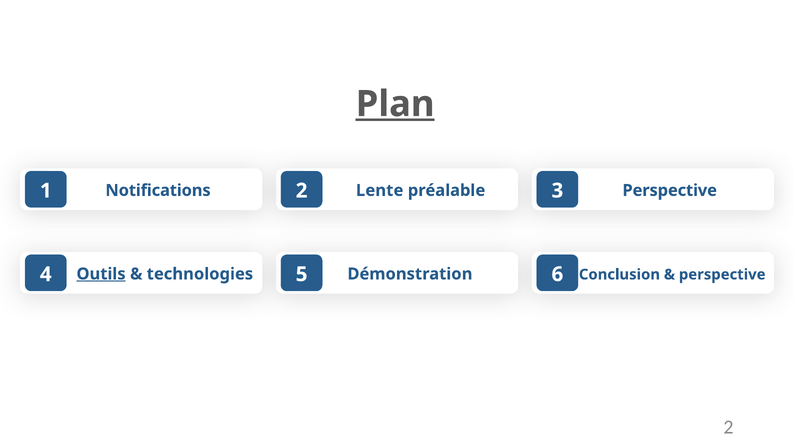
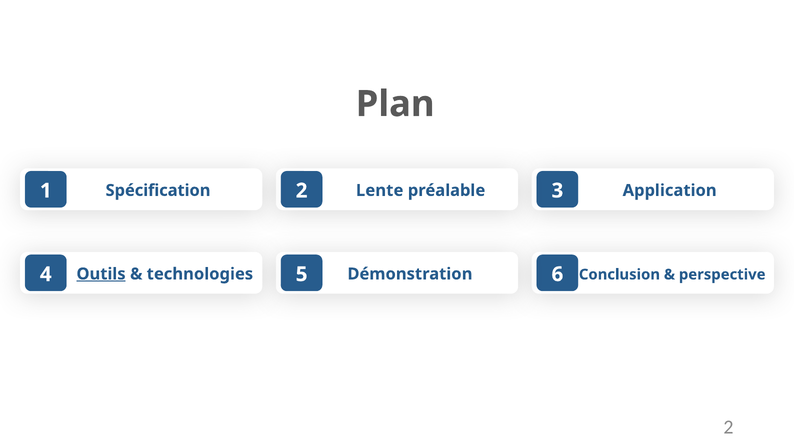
Plan underline: present -> none
Notifications: Notifications -> Spécification
Perspective at (670, 190): Perspective -> Application
